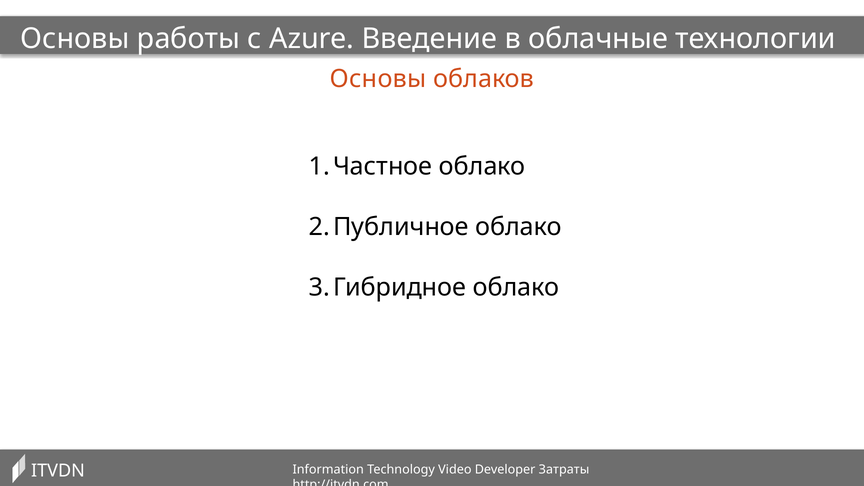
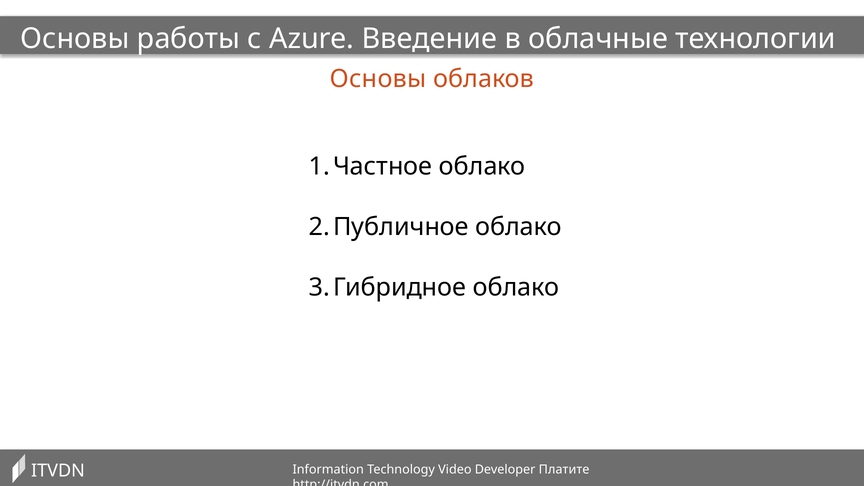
Затраты: Затраты -> Платите
